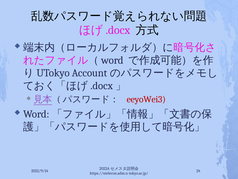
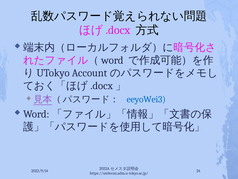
eeyoWei3 colour: red -> blue
